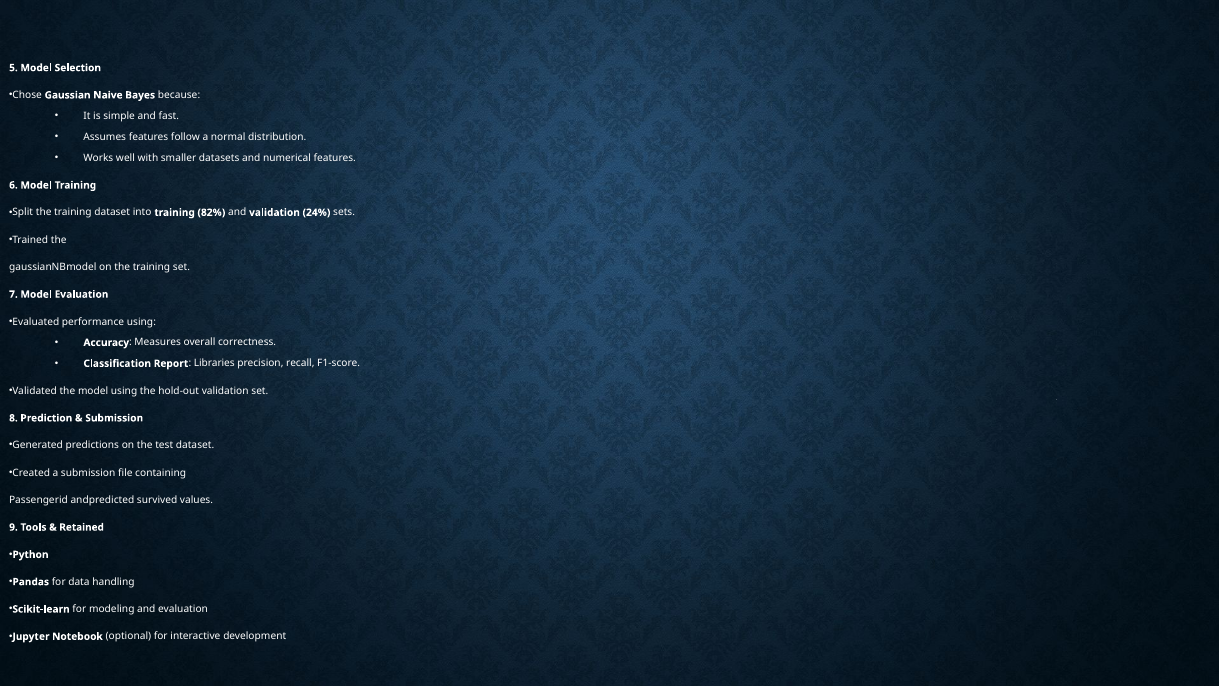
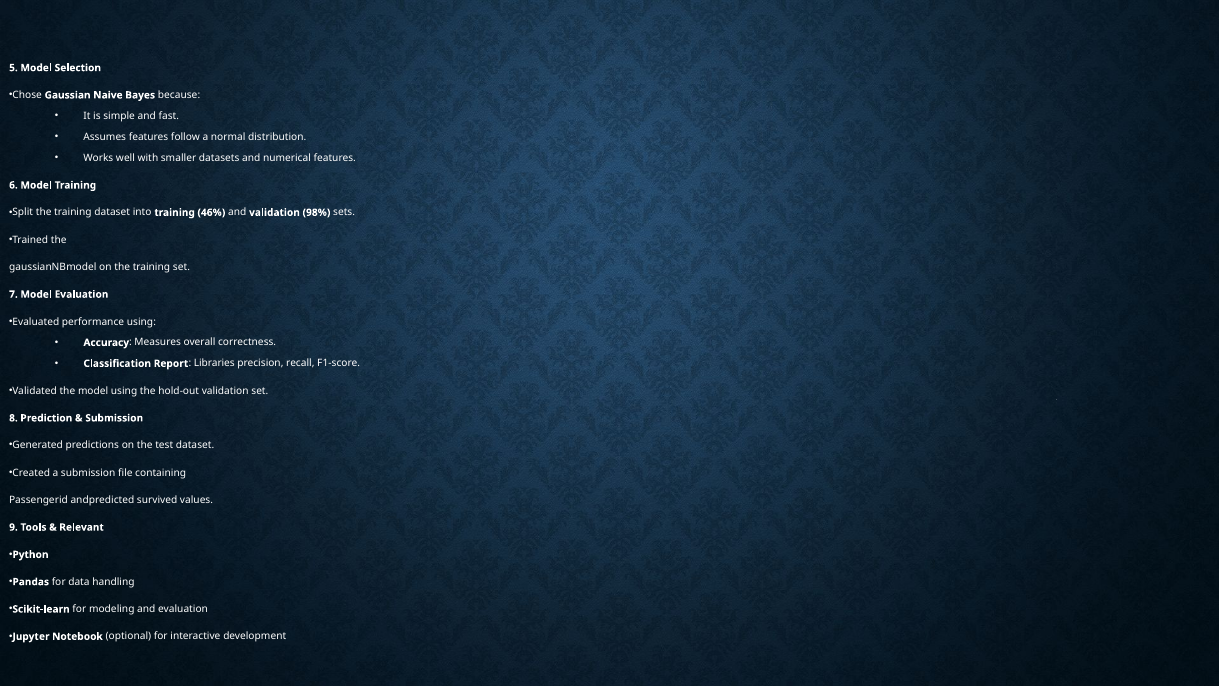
82%: 82% -> 46%
24%: 24% -> 98%
Retained: Retained -> Relevant
